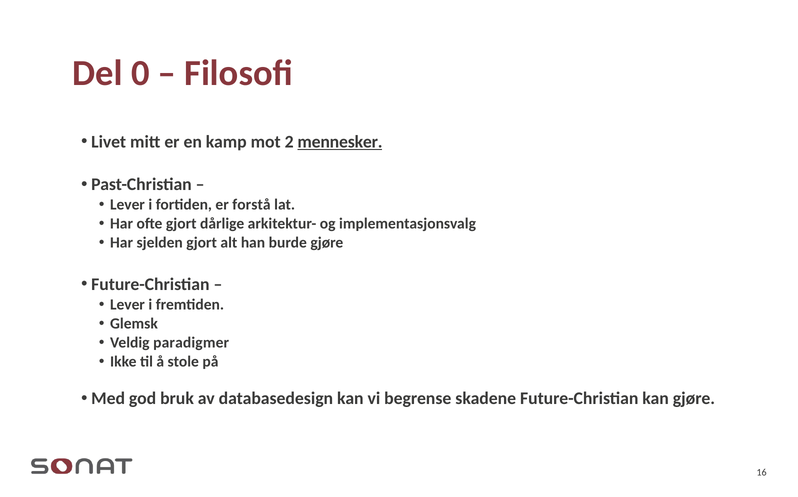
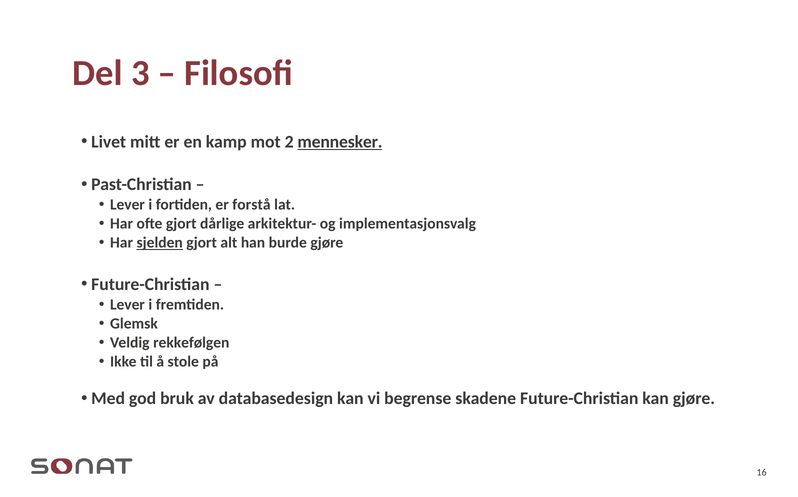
0: 0 -> 3
sjelden underline: none -> present
paradigmer: paradigmer -> rekkefølgen
